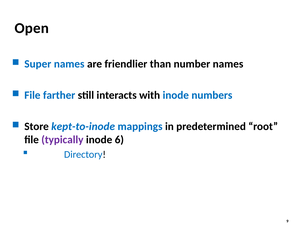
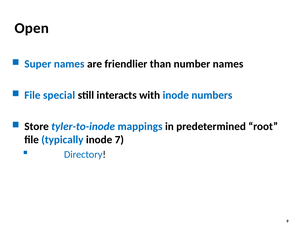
farther: farther -> special
kept-to-inode: kept-to-inode -> tyler-to-inode
typically colour: purple -> blue
6: 6 -> 7
